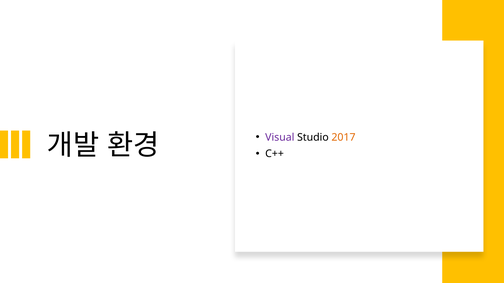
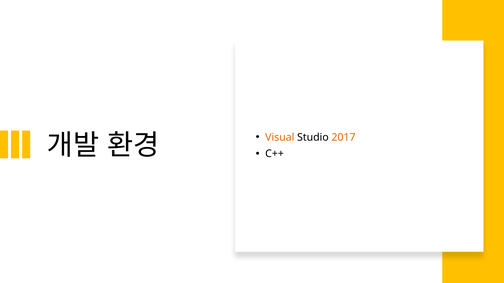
Visual colour: purple -> orange
